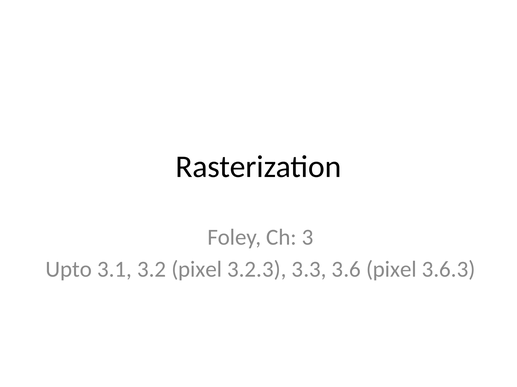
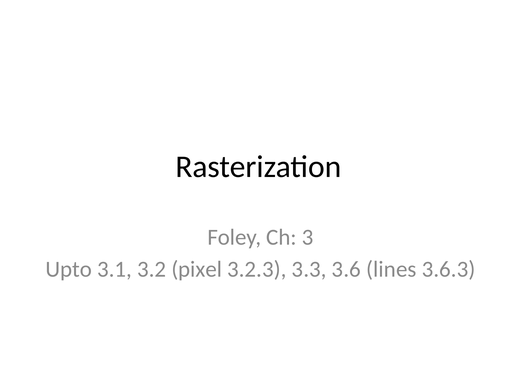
3.6 pixel: pixel -> lines
